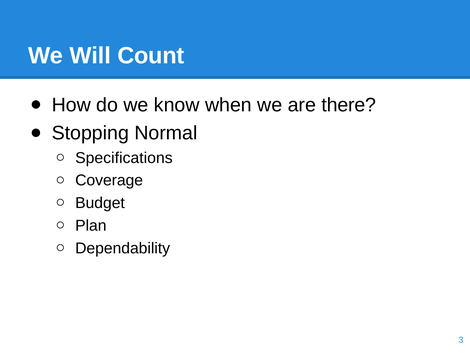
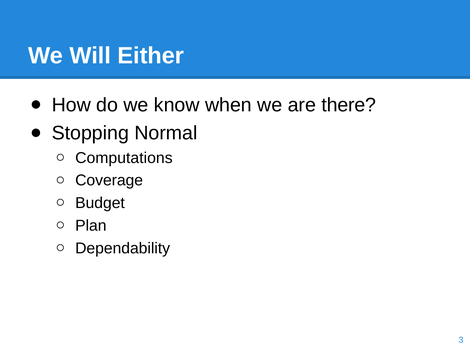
Count: Count -> Either
Specifications: Specifications -> Computations
